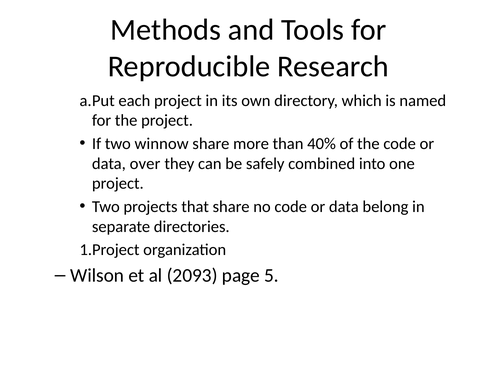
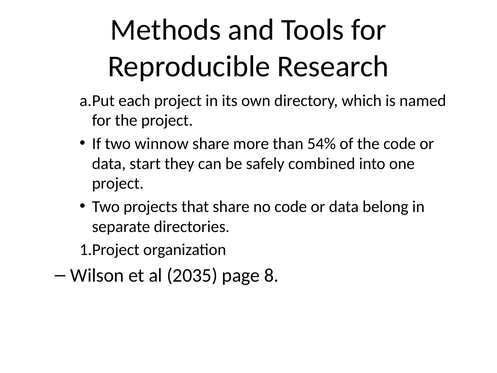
40%: 40% -> 54%
over: over -> start
2093: 2093 -> 2035
5: 5 -> 8
